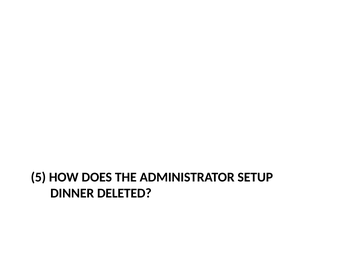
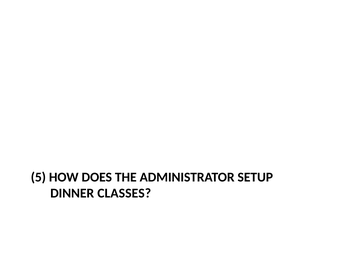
DELETED: DELETED -> CLASSES
